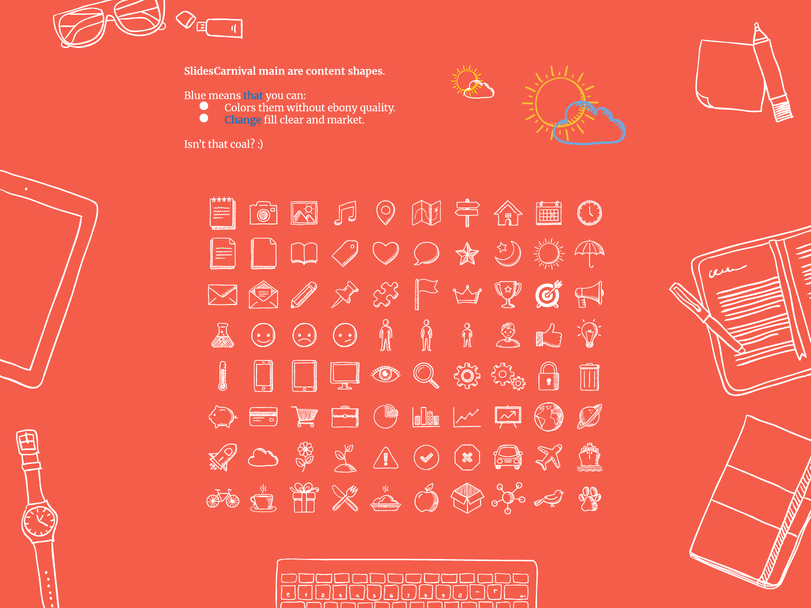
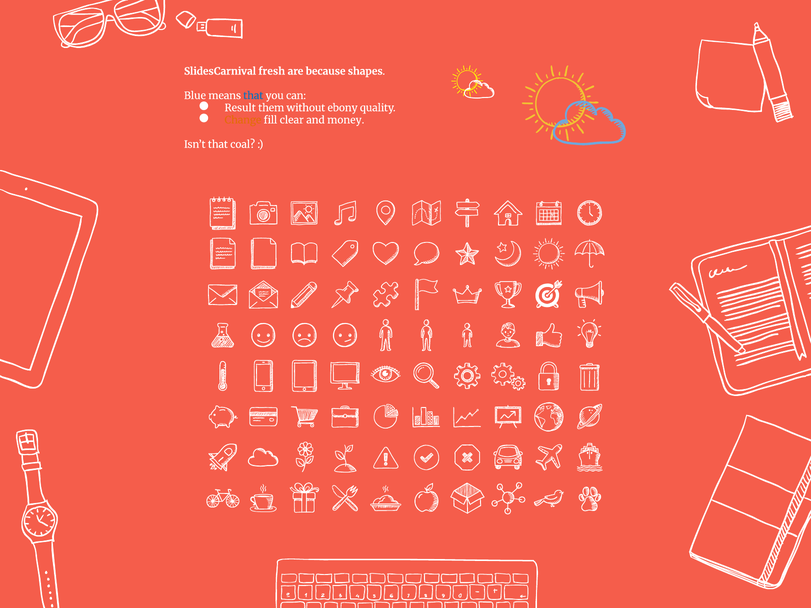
main: main -> fresh
content: content -> because
Colors: Colors -> Result
Change colour: blue -> orange
market: market -> money
